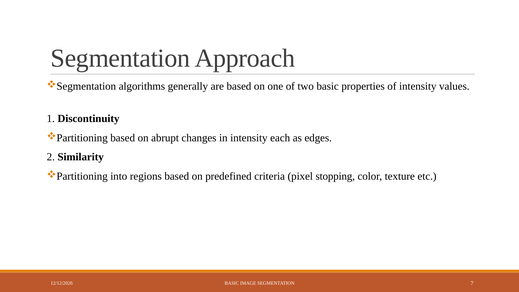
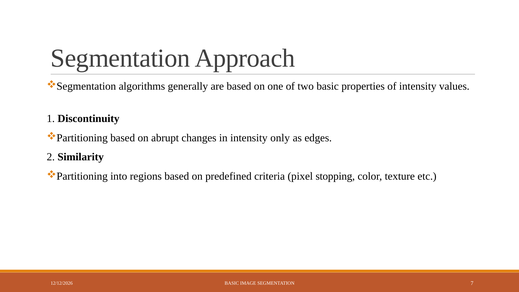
each: each -> only
